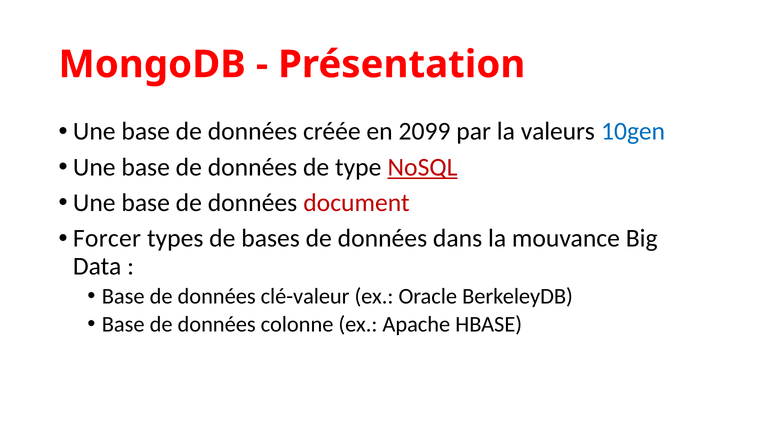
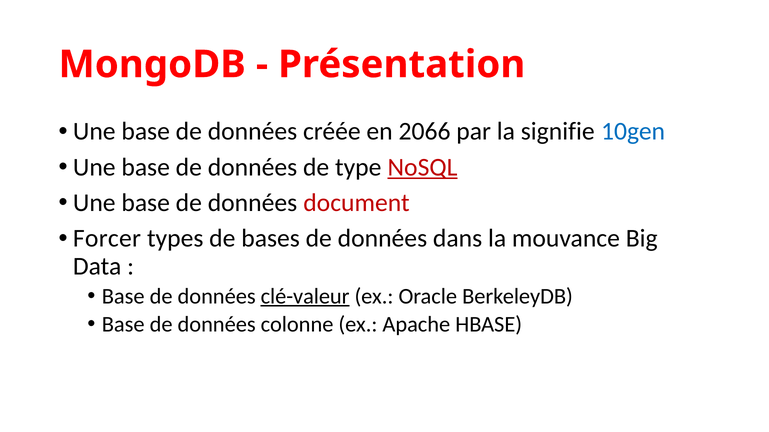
2099: 2099 -> 2066
valeurs: valeurs -> signifie
clé-valeur underline: none -> present
